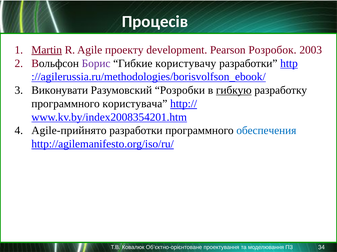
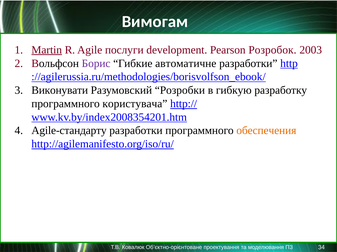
Процесів: Процесів -> Вимогам
проекту: проекту -> послуги
користувачу: користувачу -> автоматичне
гибкую underline: present -> none
Agile-прийнято: Agile-прийнято -> Agile-стандарту
обеспечения colour: blue -> orange
